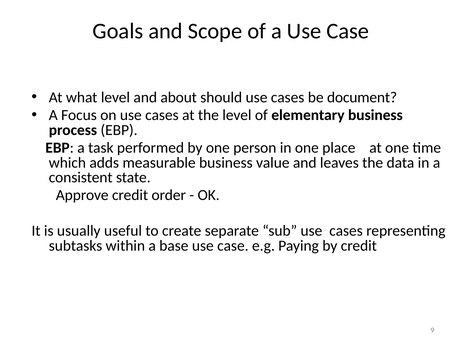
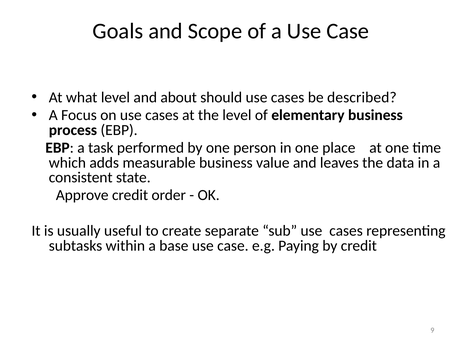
document: document -> described
